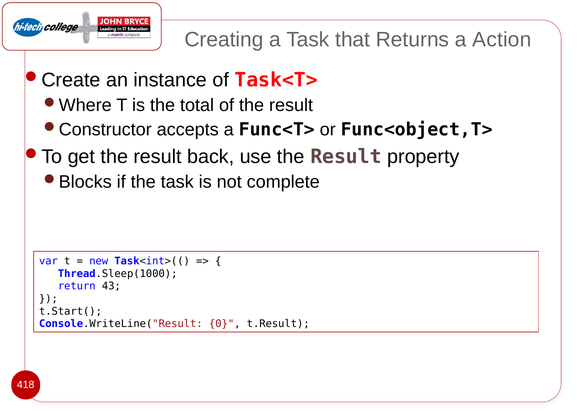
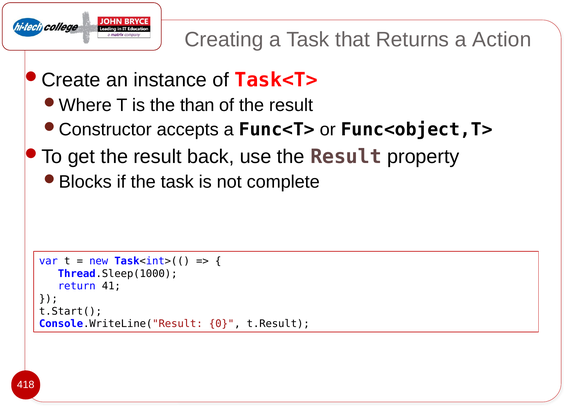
total: total -> than
43: 43 -> 41
